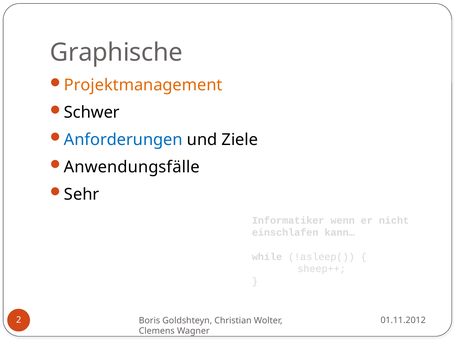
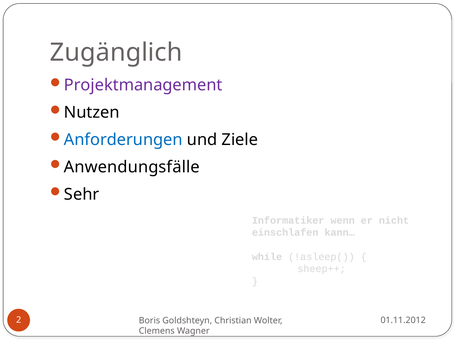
Graphische: Graphische -> Zugänglich
Projektmanagement colour: orange -> purple
Schwer: Schwer -> Nutzen
